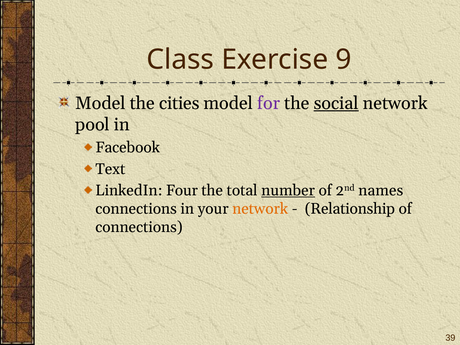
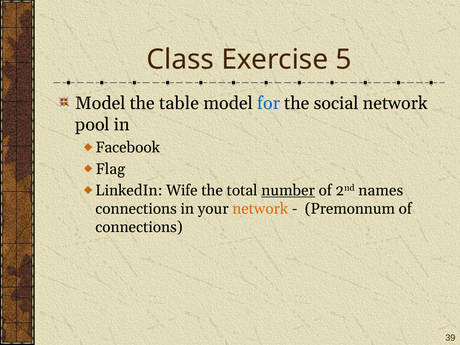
9: 9 -> 5
cities: cities -> table
for colour: purple -> blue
social underline: present -> none
Text: Text -> Flag
Four: Four -> Wife
Relationship: Relationship -> Premonnum
